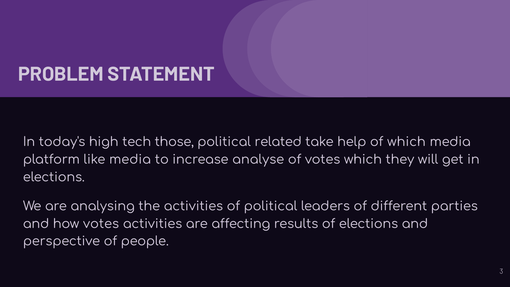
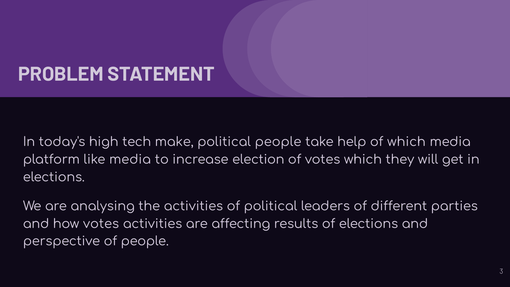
those: those -> make
political related: related -> people
analyse: analyse -> election
